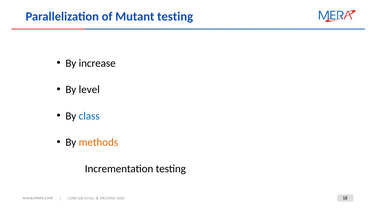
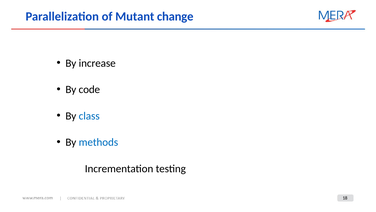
Mutant testing: testing -> change
level: level -> code
methods colour: orange -> blue
